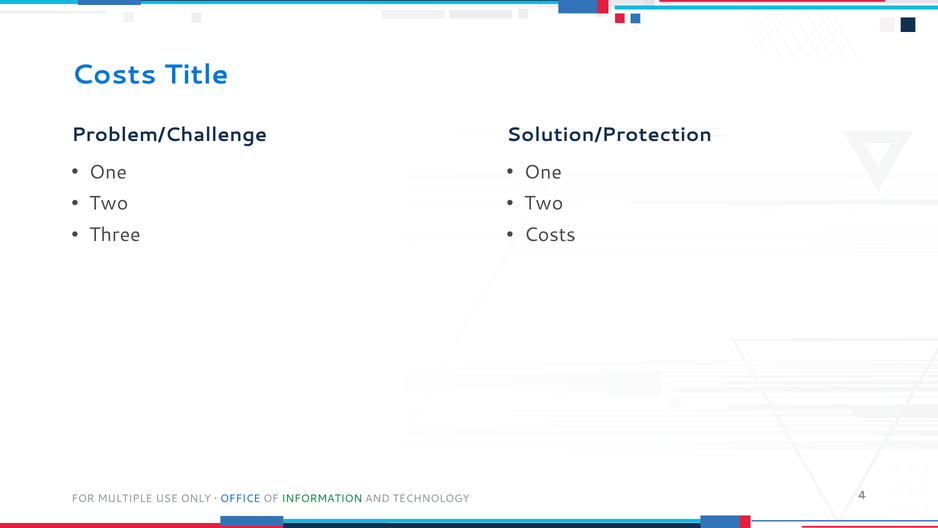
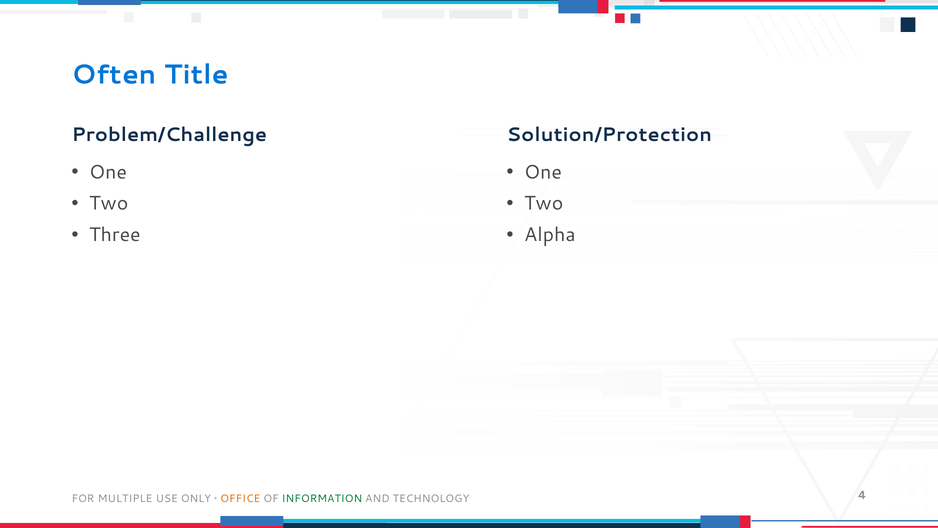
Costs at (114, 75): Costs -> Often
Costs at (550, 235): Costs -> Alpha
OFFICE colour: blue -> orange
